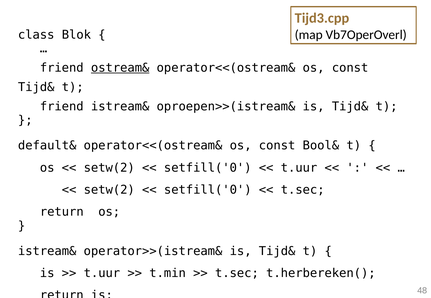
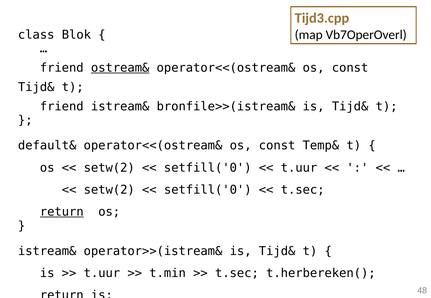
oproepen>>(istream&: oproepen>>(istream& -> bronfile>>(istream&
Bool&: Bool& -> Temp&
return at (62, 212) underline: none -> present
